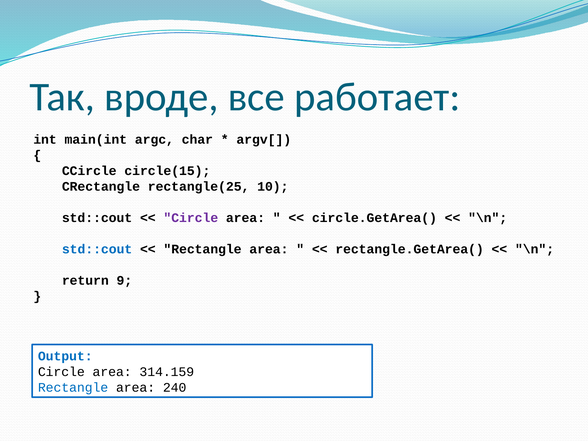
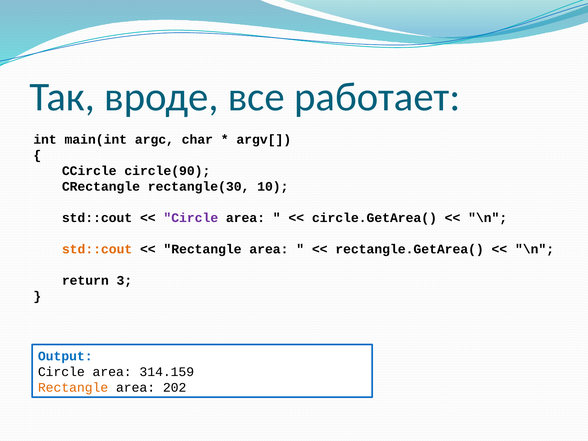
circle(15: circle(15 -> circle(90
rectangle(25: rectangle(25 -> rectangle(30
std::cout at (97, 249) colour: blue -> orange
9: 9 -> 3
Rectangle at (73, 388) colour: blue -> orange
240: 240 -> 202
